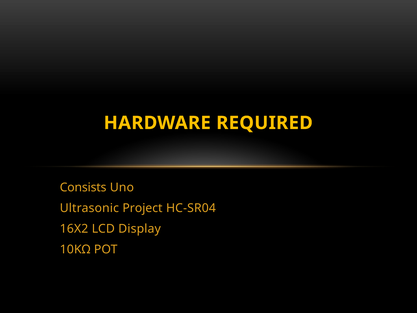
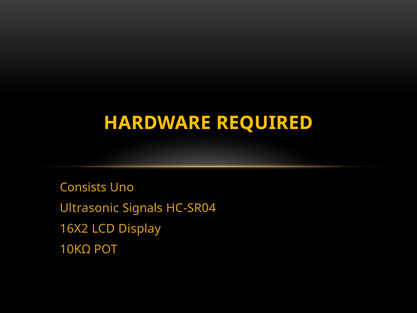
Project: Project -> Signals
